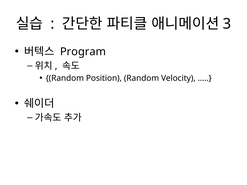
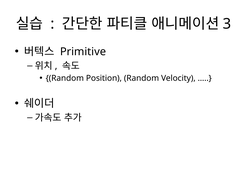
Program: Program -> Primitive
